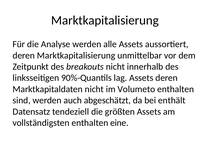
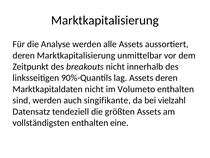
abgeschätzt: abgeschätzt -> singifikante
enthält: enthält -> vielzahl
